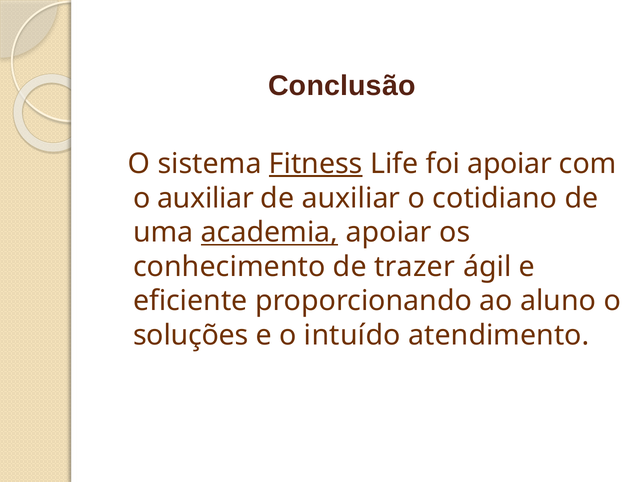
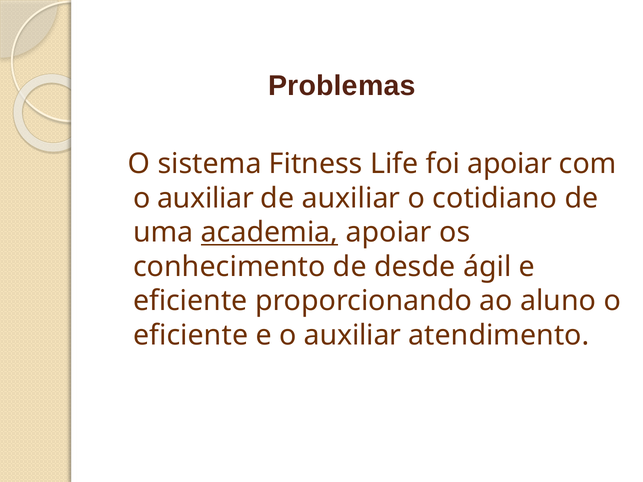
Conclusão: Conclusão -> Problemas
Fitness underline: present -> none
trazer: trazer -> desde
soluções at (191, 335): soluções -> eficiente
e o intuído: intuído -> auxiliar
